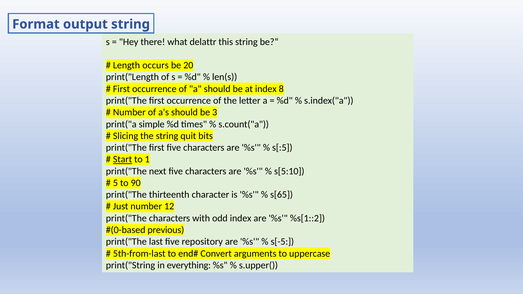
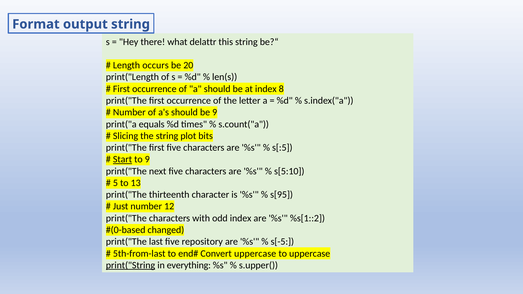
be 3: 3 -> 9
simple: simple -> equals
quit: quit -> plot
to 1: 1 -> 9
90: 90 -> 13
s[65: s[65 -> s[95
previous: previous -> changed
Convert arguments: arguments -> uppercase
print("String underline: none -> present
